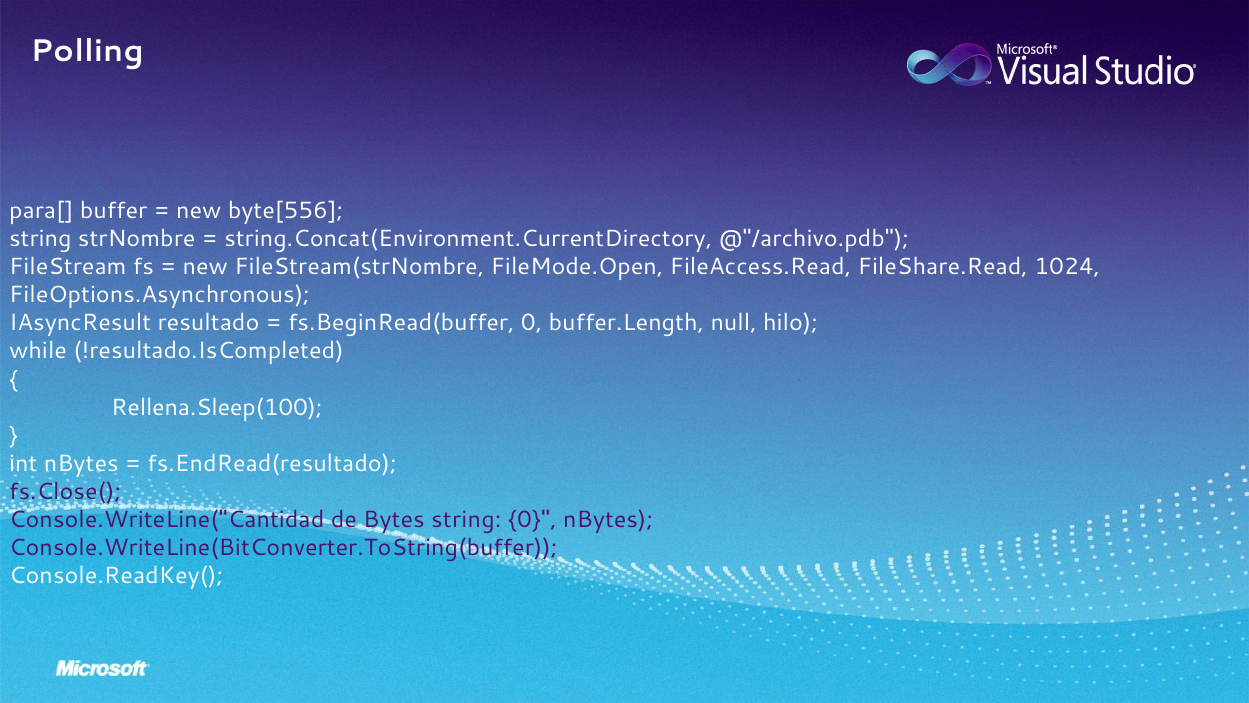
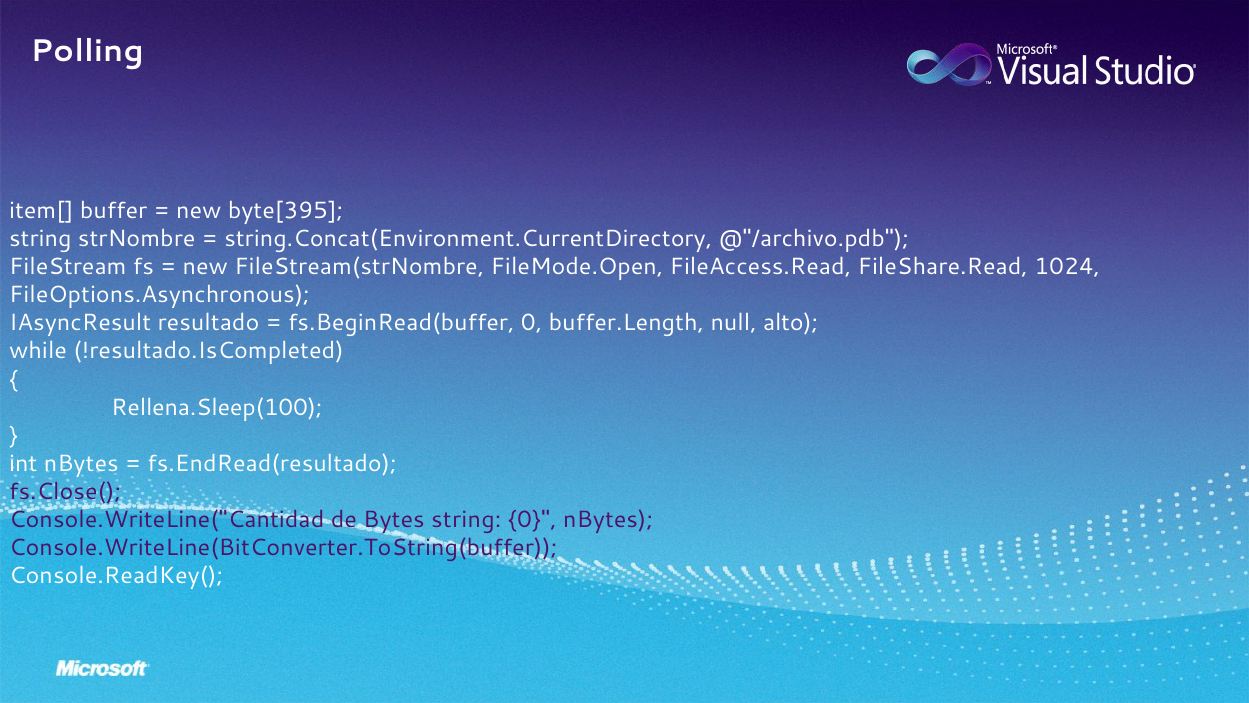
para[: para[ -> item[
byte[556: byte[556 -> byte[395
hilo: hilo -> alto
